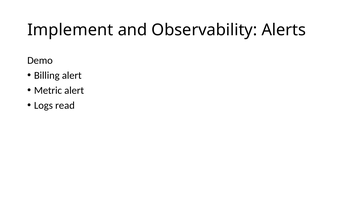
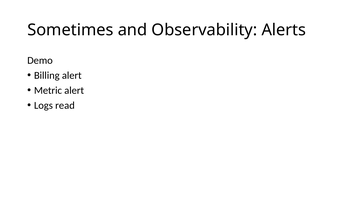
Implement: Implement -> Sometimes
